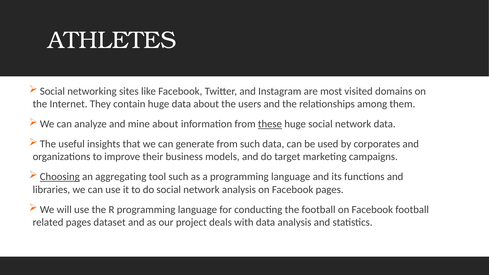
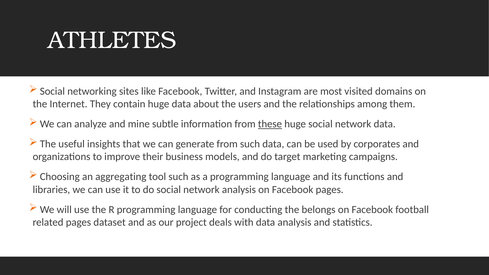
mine about: about -> subtle
Choosing underline: present -> none
the football: football -> belongs
